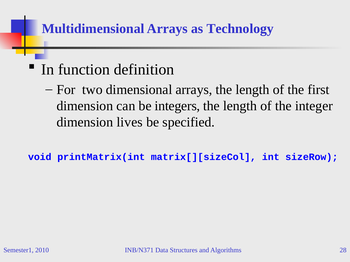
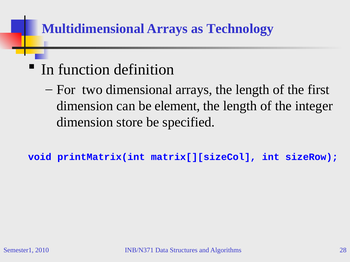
integers: integers -> element
lives: lives -> store
